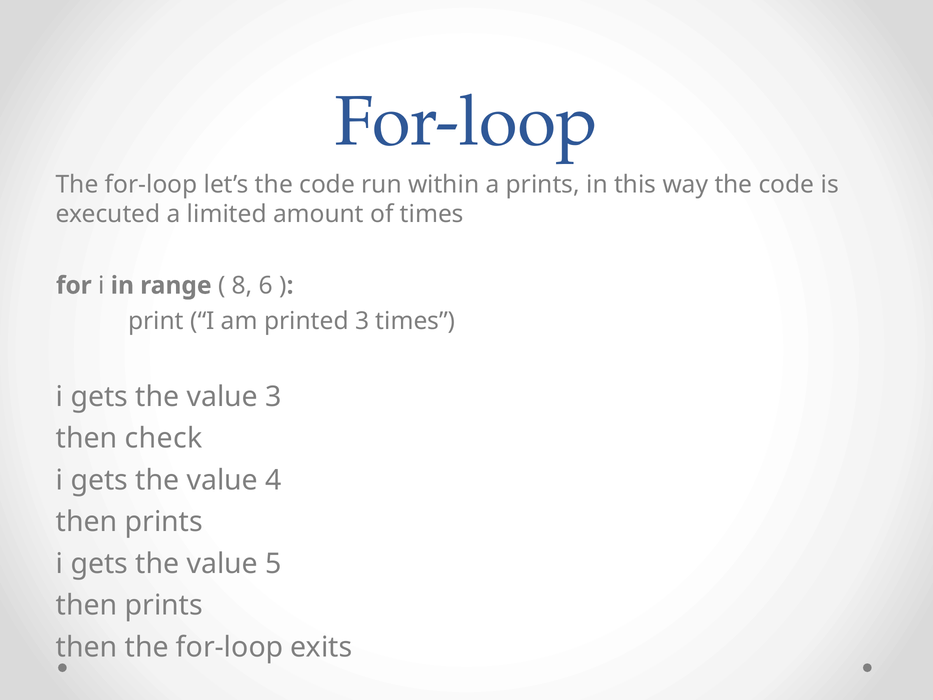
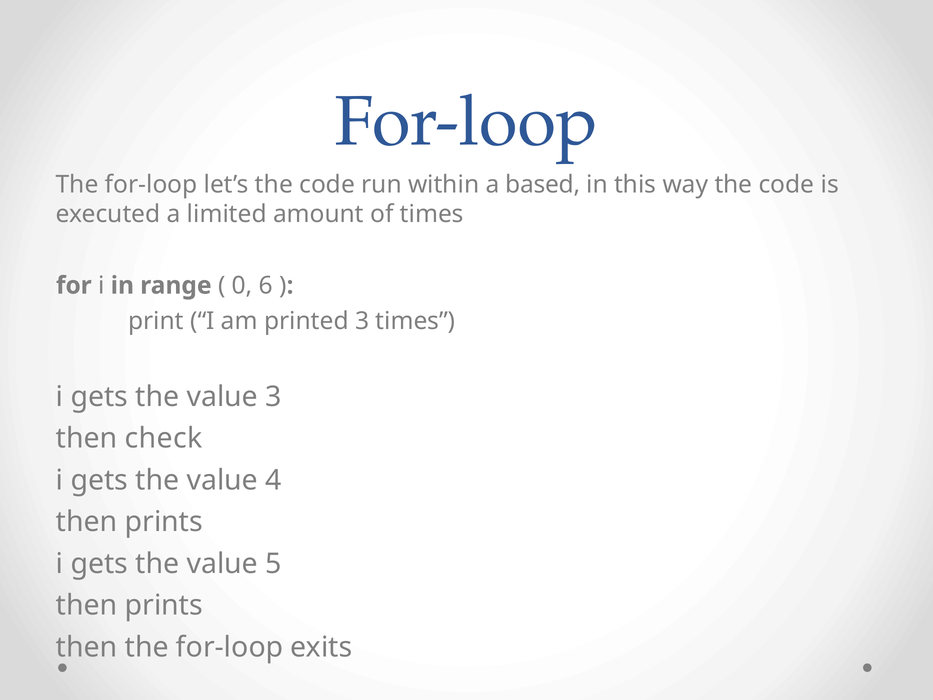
a prints: prints -> based
8: 8 -> 0
